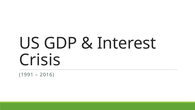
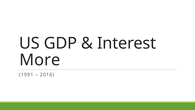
Crisis: Crisis -> More
